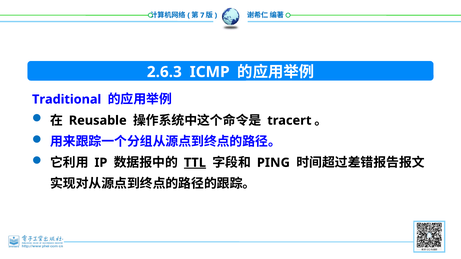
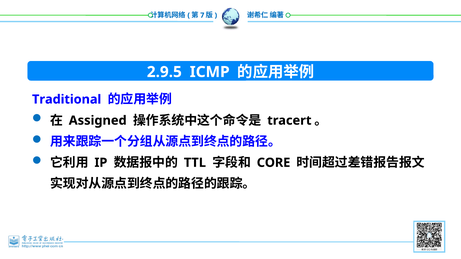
2.6.3: 2.6.3 -> 2.9.5
Reusable: Reusable -> Assigned
TTL underline: present -> none
PING: PING -> CORE
